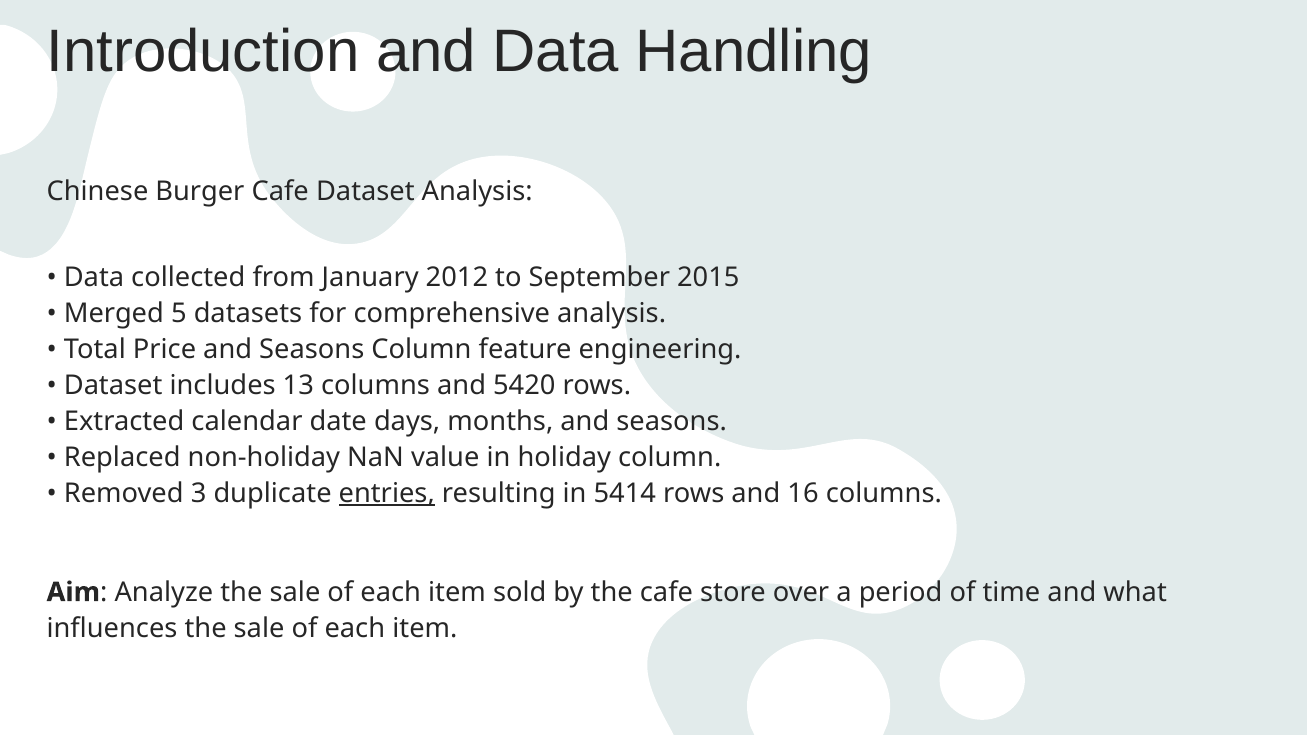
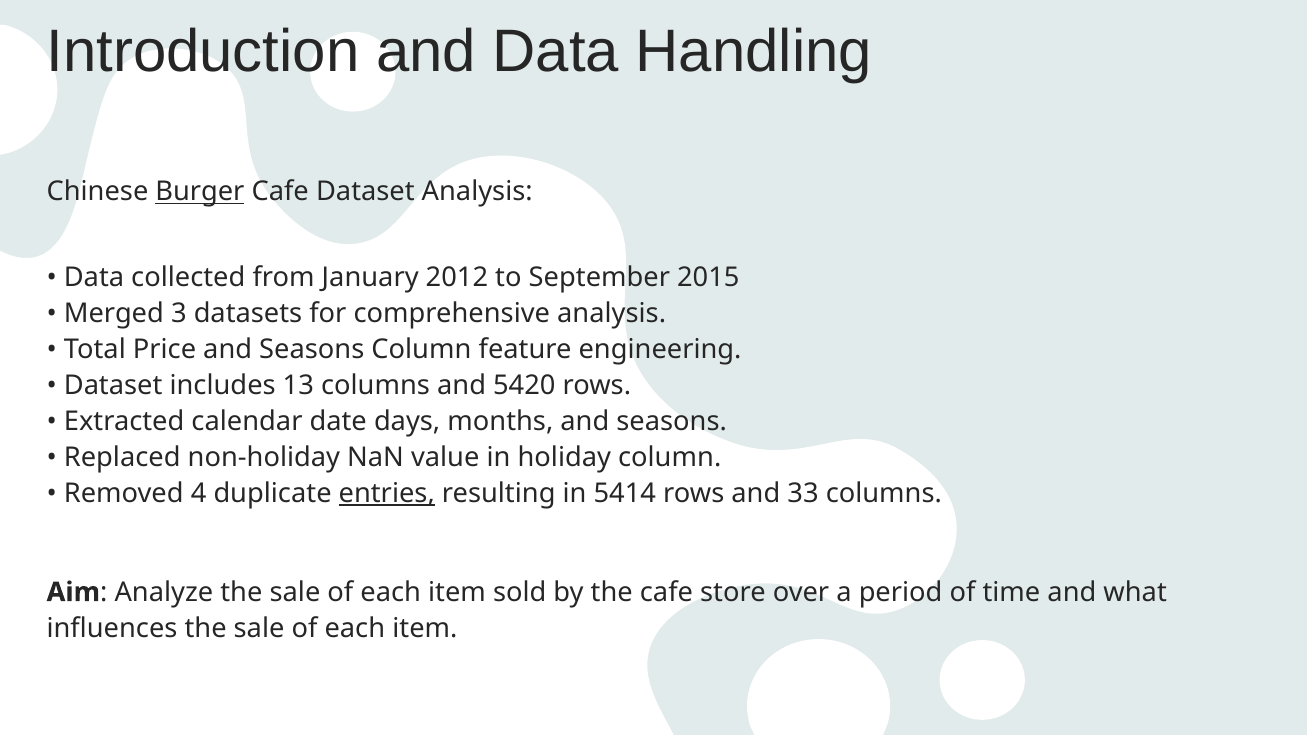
Burger underline: none -> present
5: 5 -> 3
3: 3 -> 4
16: 16 -> 33
